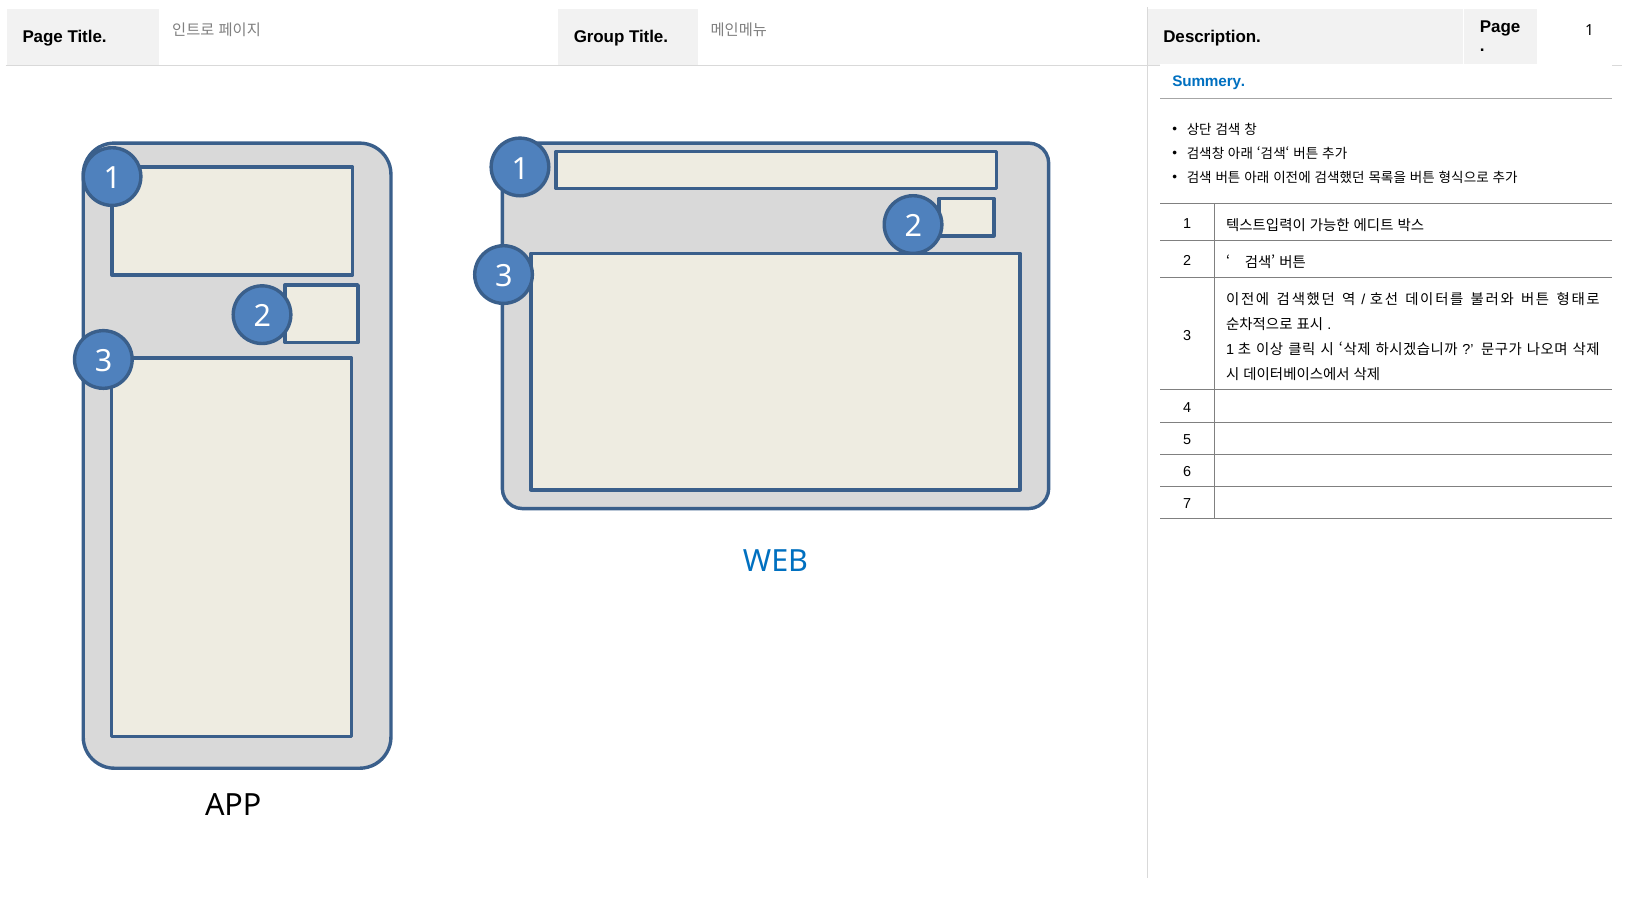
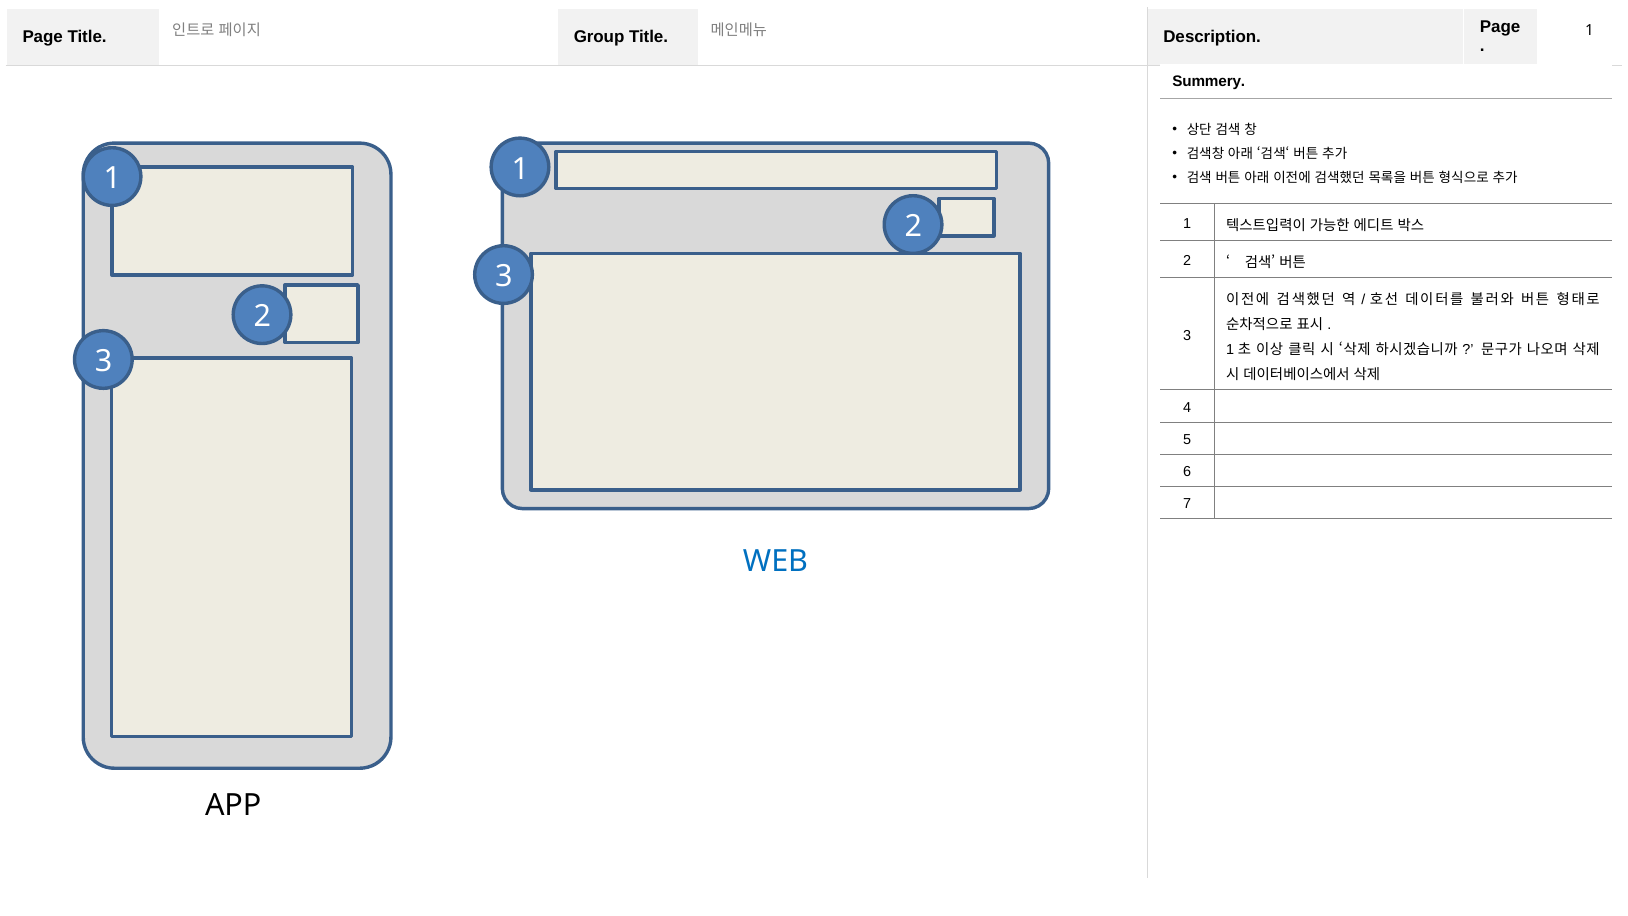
Summery colour: blue -> black
